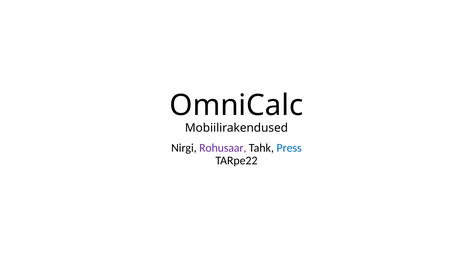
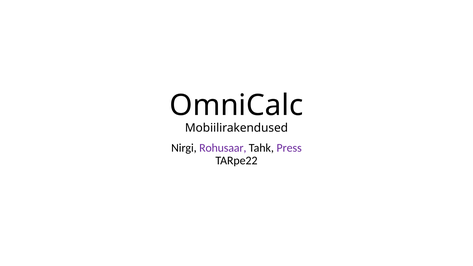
Press colour: blue -> purple
